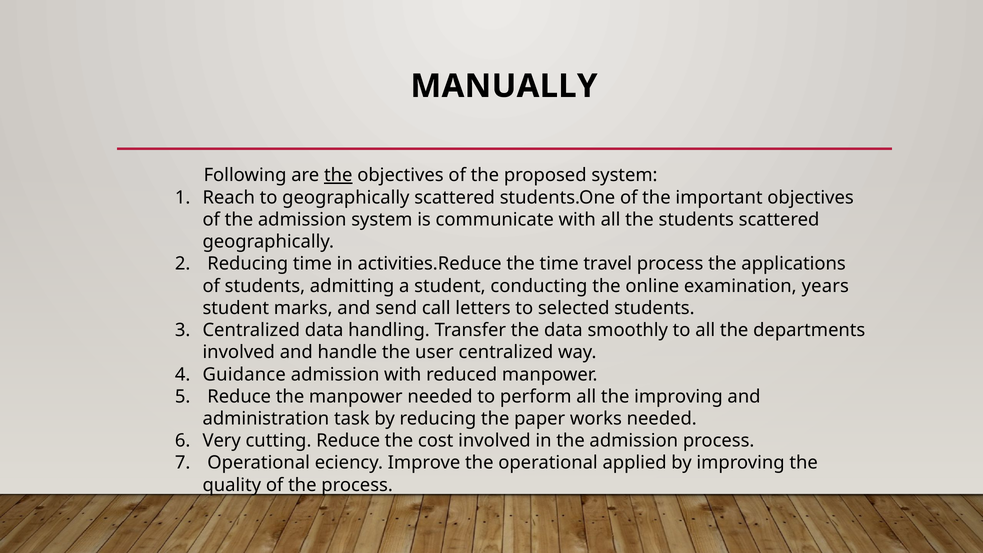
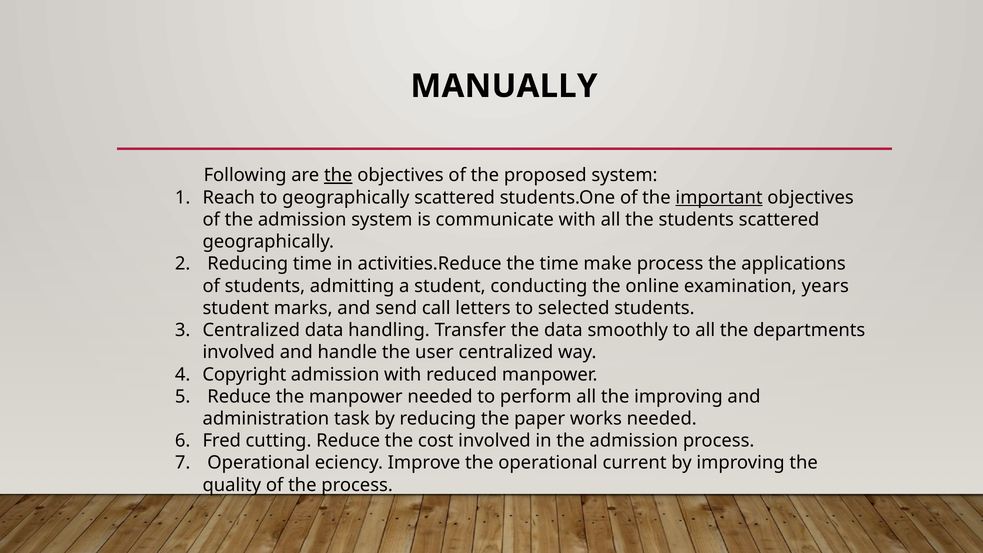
important underline: none -> present
travel: travel -> make
Guidance: Guidance -> Copyright
Very: Very -> Fred
applied: applied -> current
